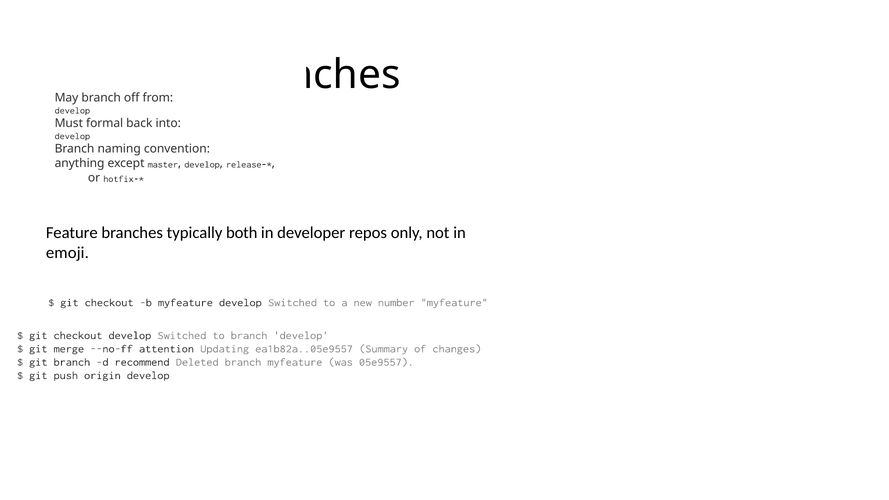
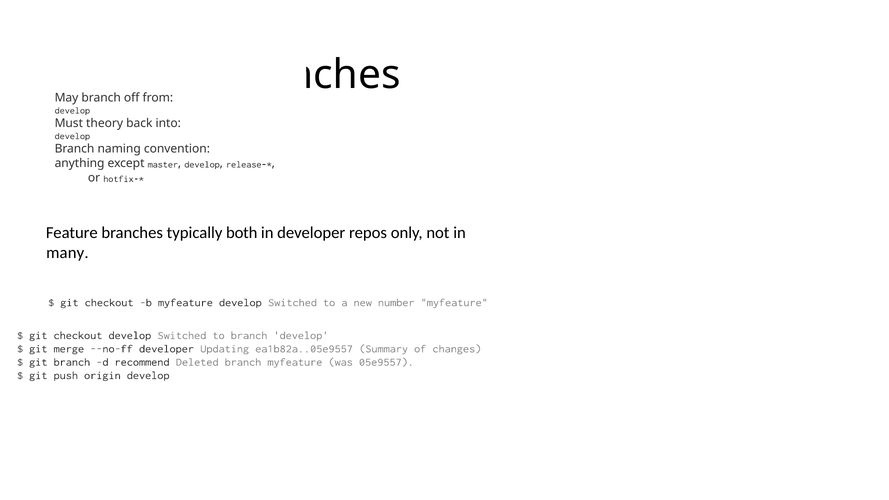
formal: formal -> theory
emoji: emoji -> many
--no-ff attention: attention -> developer
